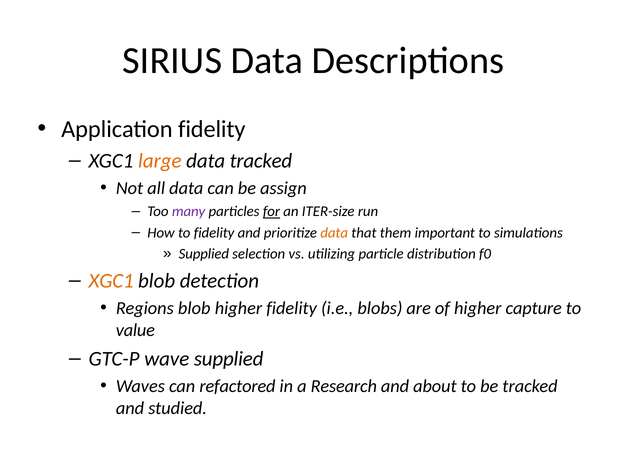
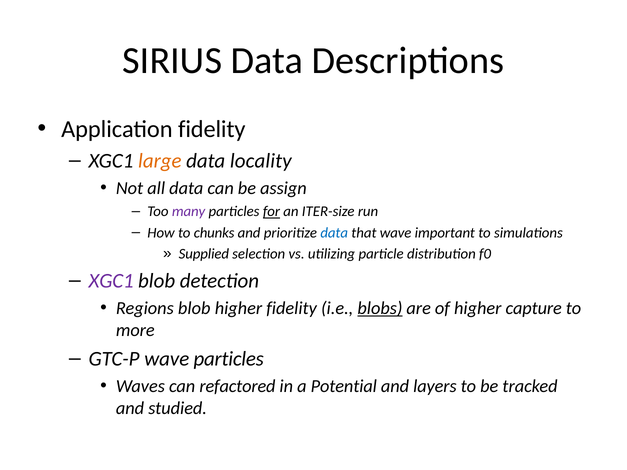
data tracked: tracked -> locality
to fidelity: fidelity -> chunks
data at (334, 233) colour: orange -> blue
that them: them -> wave
XGC1 at (111, 281) colour: orange -> purple
blobs underline: none -> present
value: value -> more
wave supplied: supplied -> particles
Research: Research -> Potential
about: about -> layers
